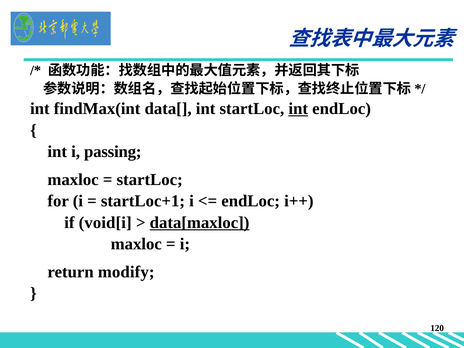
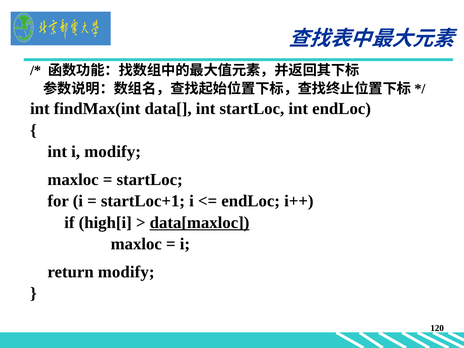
int at (298, 109) underline: present -> none
i passing: passing -> modify
void[i: void[i -> high[i
